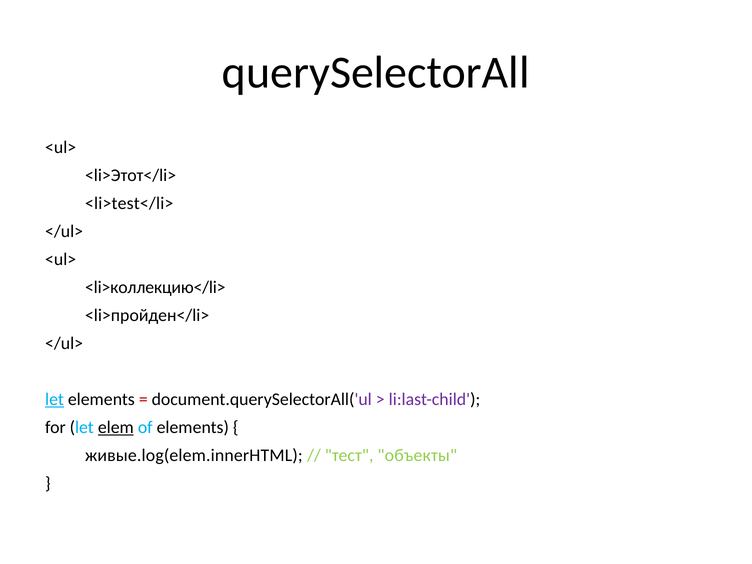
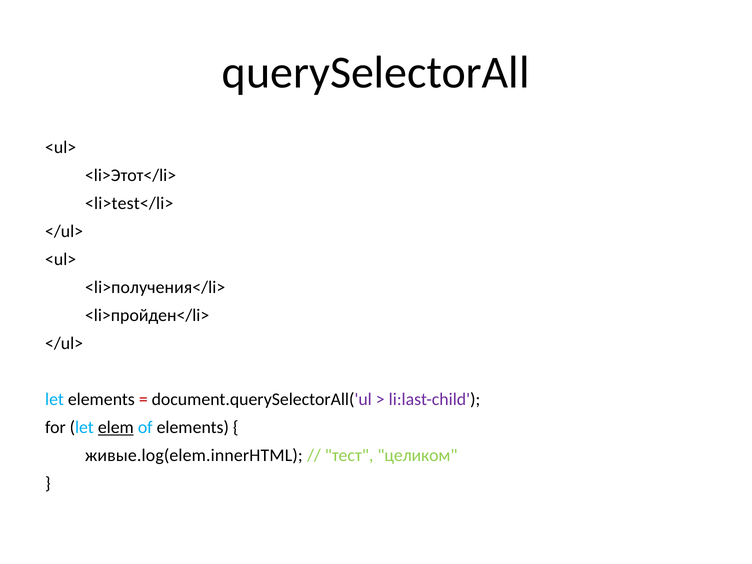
<li>коллекцию</li>: <li>коллекцию</li> -> <li>получения</li>
let at (54, 399) underline: present -> none
объекты: объекты -> целиком
